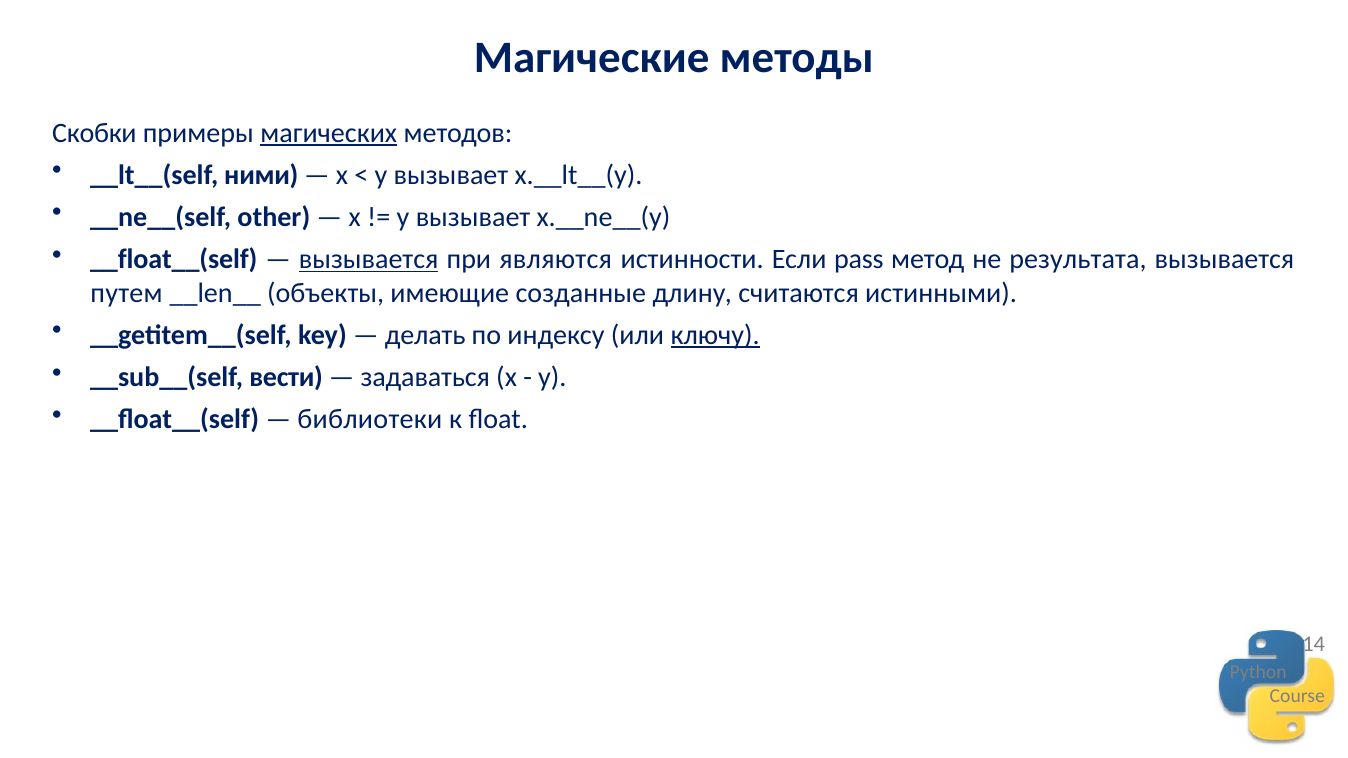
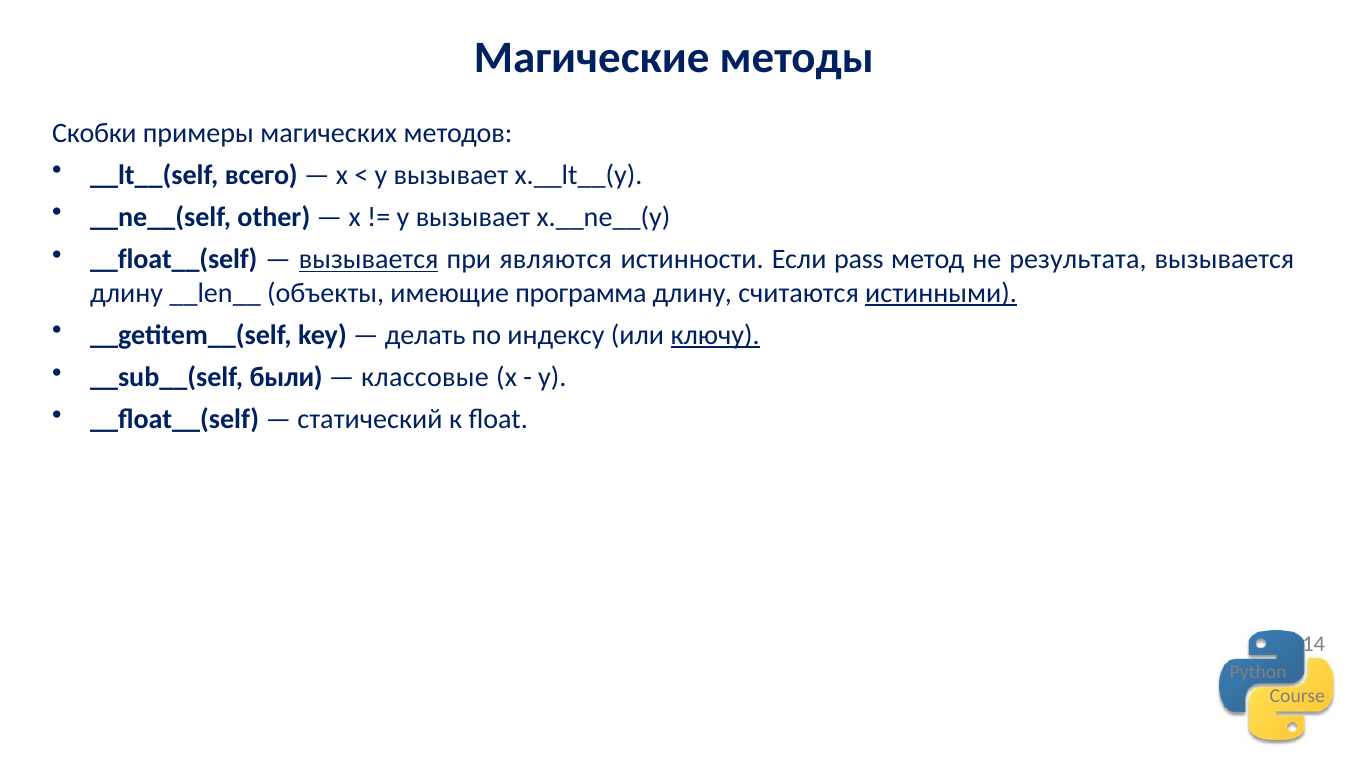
магических underline: present -> none
ними: ними -> всего
путем at (127, 293): путем -> длину
созданные: созданные -> программа
истинными underline: none -> present
вести: вести -> были
задаваться: задаваться -> классовые
библиотеки: библиотеки -> статический
